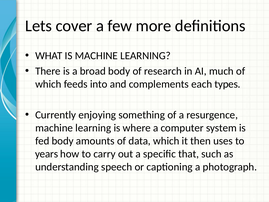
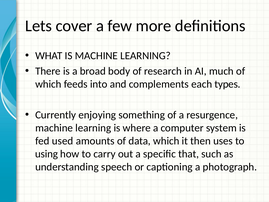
fed body: body -> used
years: years -> using
